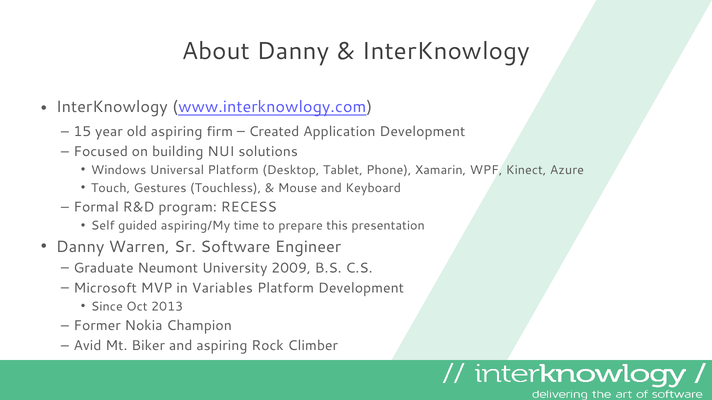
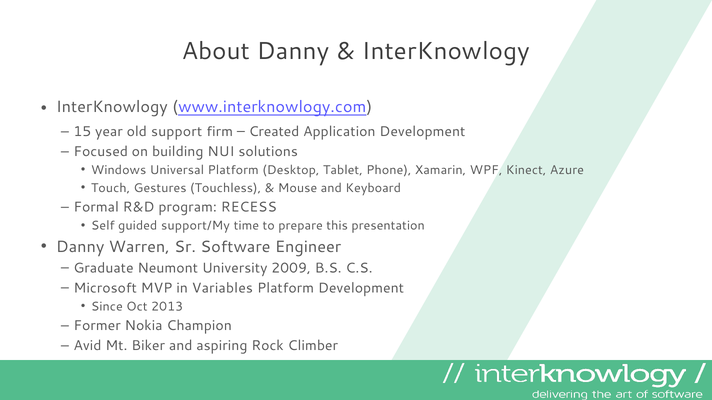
old aspiring: aspiring -> support
aspiring/My: aspiring/My -> support/My
